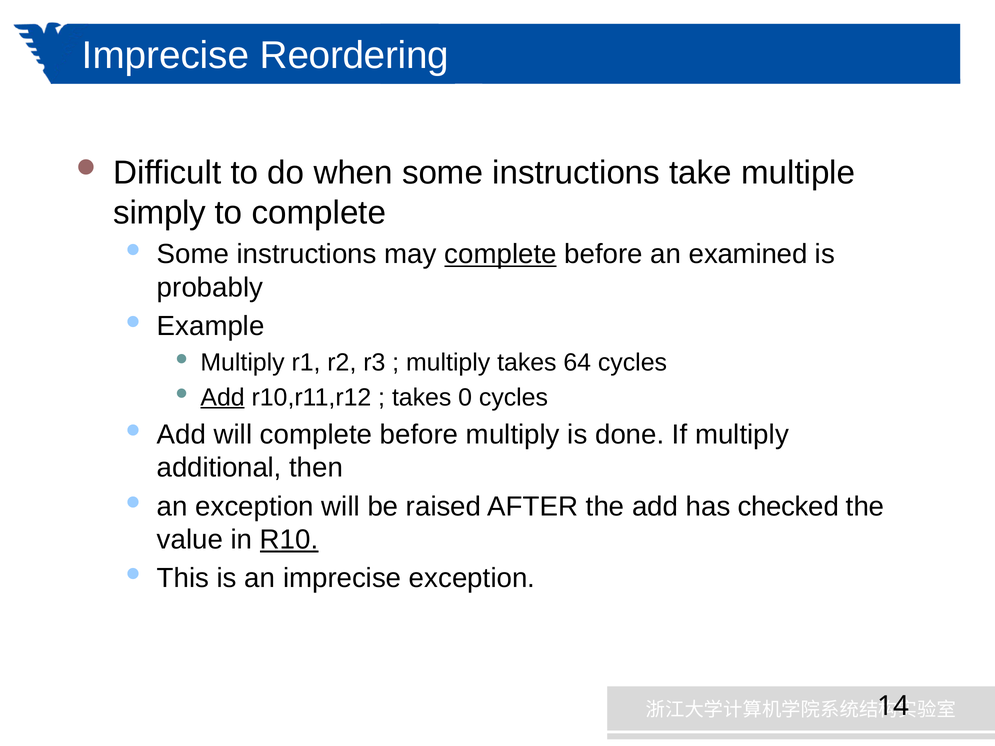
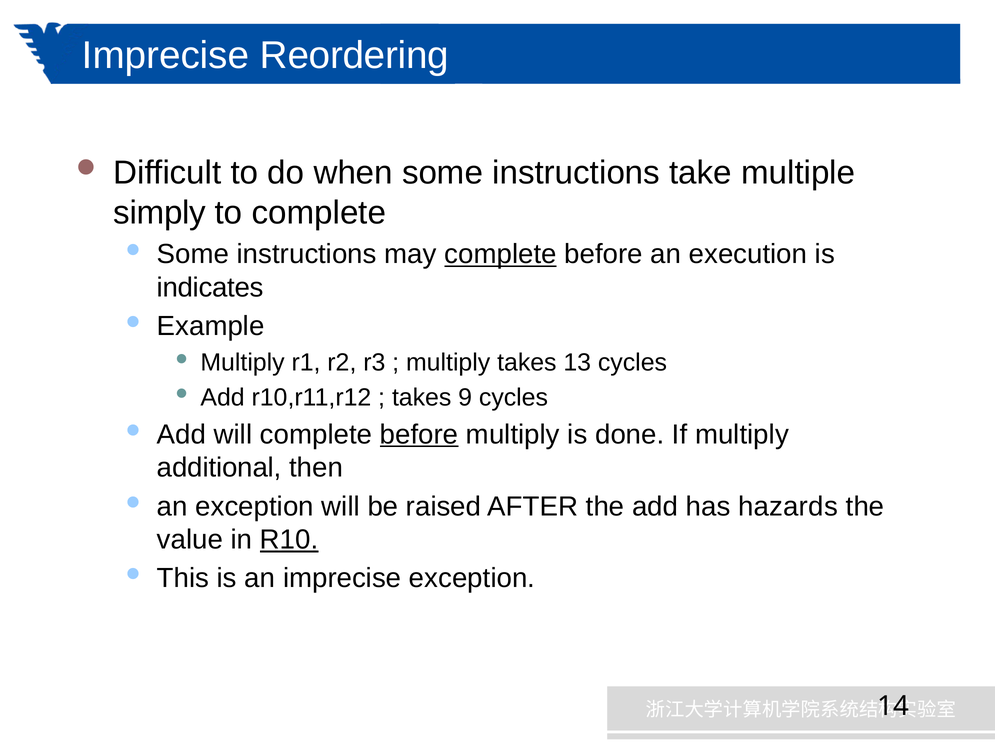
examined: examined -> execution
probably: probably -> indicates
64: 64 -> 13
Add at (223, 397) underline: present -> none
0: 0 -> 9
before at (419, 435) underline: none -> present
checked: checked -> hazards
